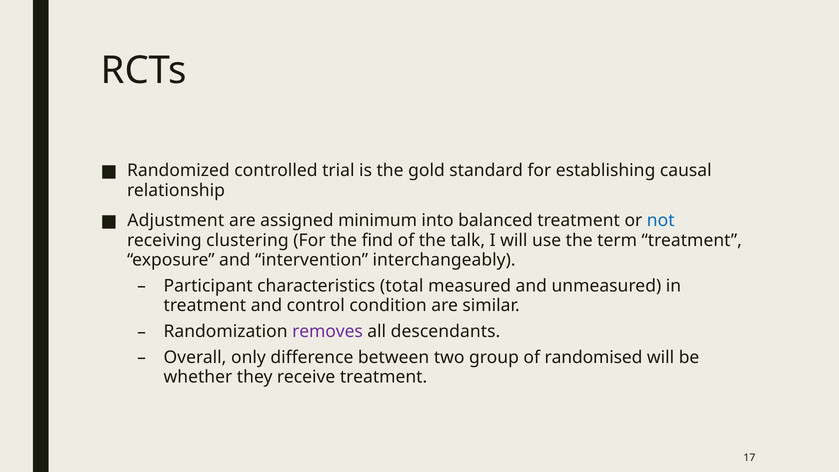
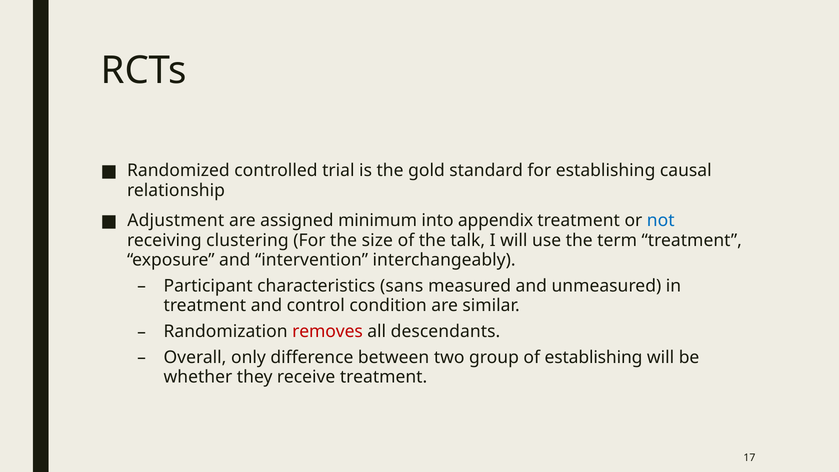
balanced: balanced -> appendix
find: find -> size
total: total -> sans
removes colour: purple -> red
of randomised: randomised -> establishing
